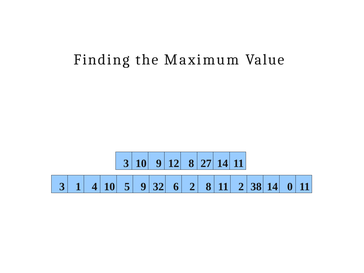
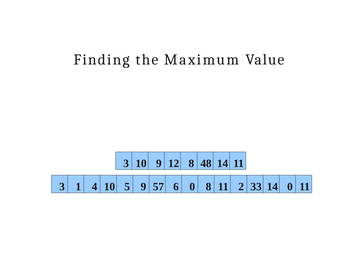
27: 27 -> 48
32: 32 -> 57
6 2: 2 -> 0
38: 38 -> 33
